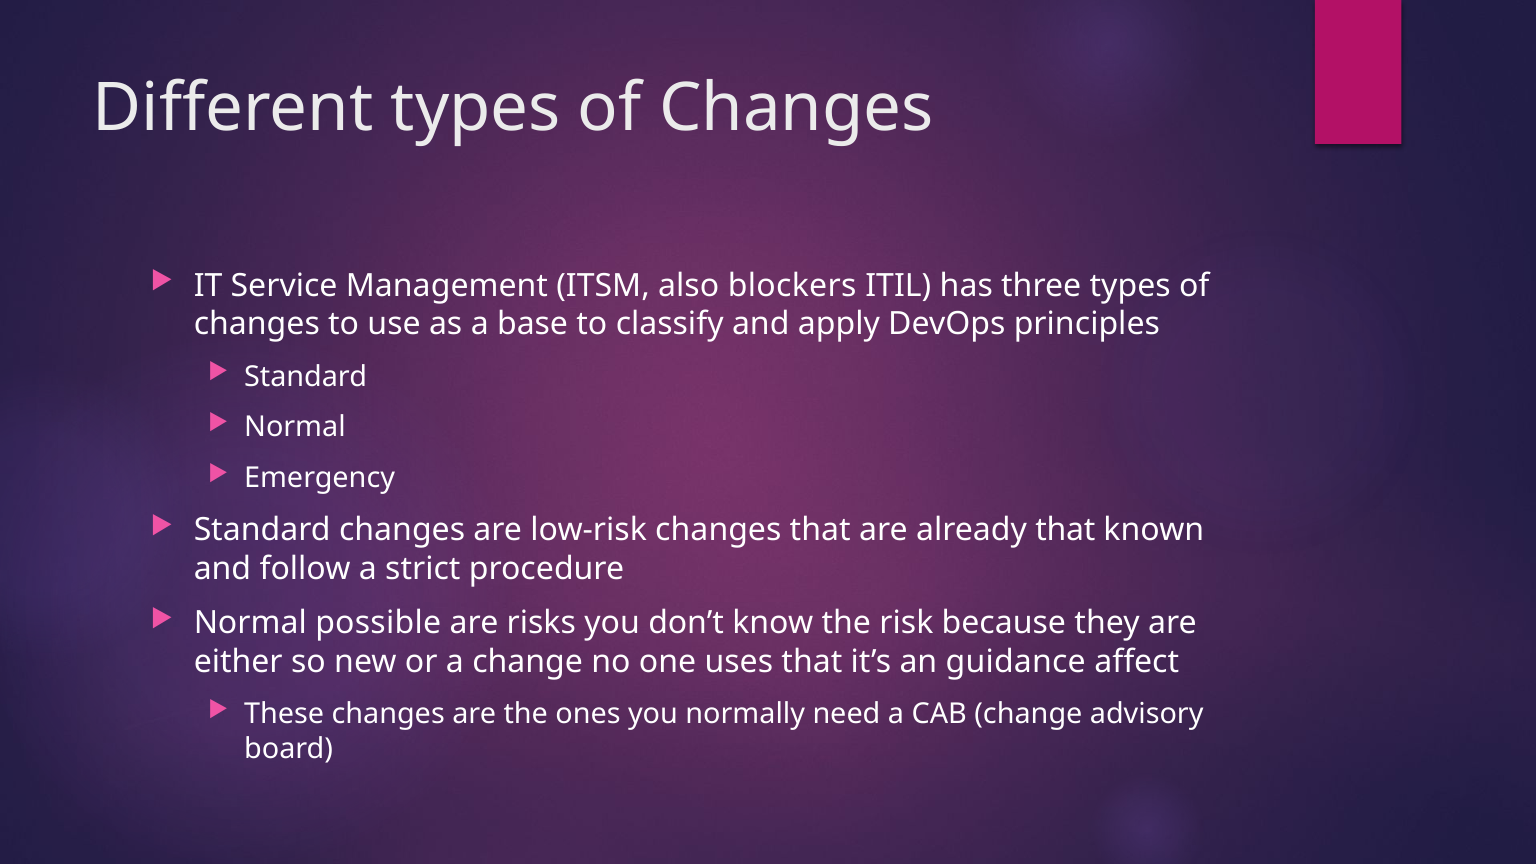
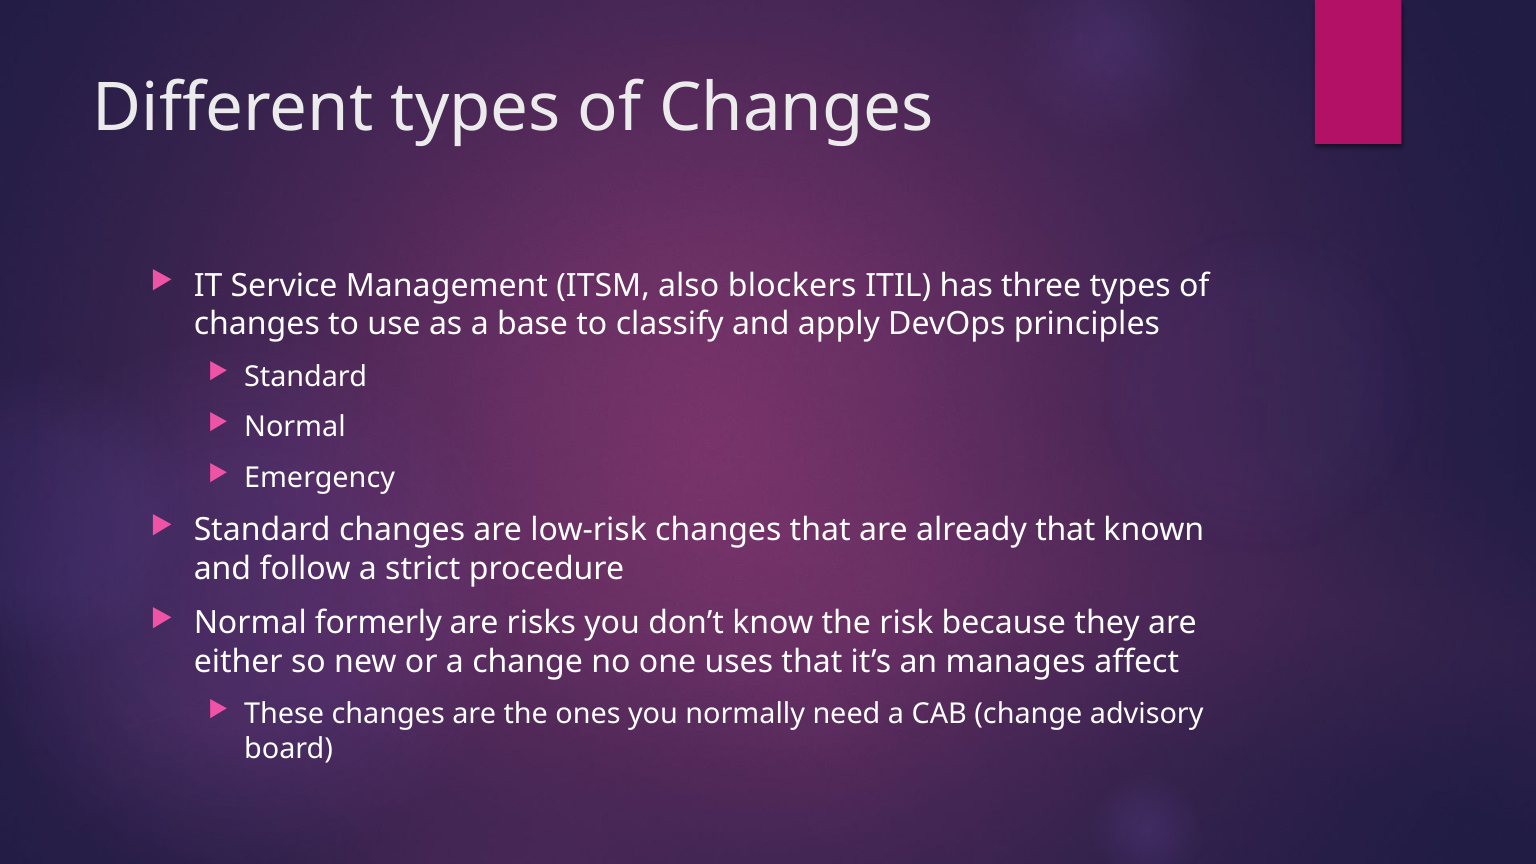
possible: possible -> formerly
guidance: guidance -> manages
